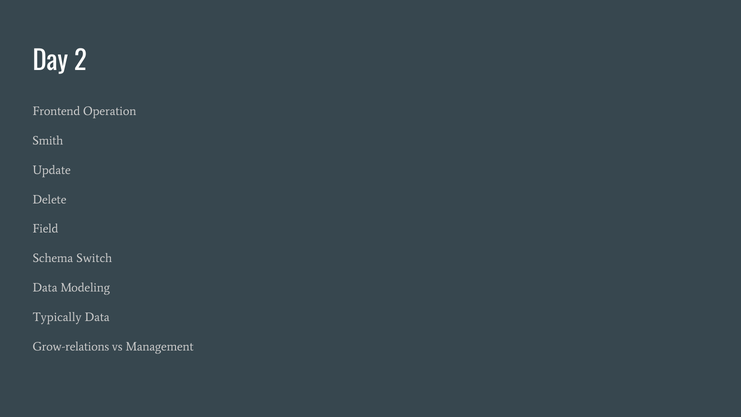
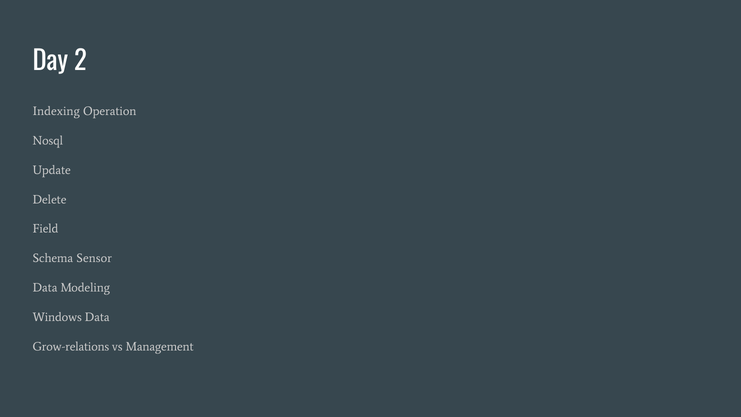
Frontend: Frontend -> Indexing
Smith: Smith -> Nosql
Switch: Switch -> Sensor
Typically: Typically -> Windows
